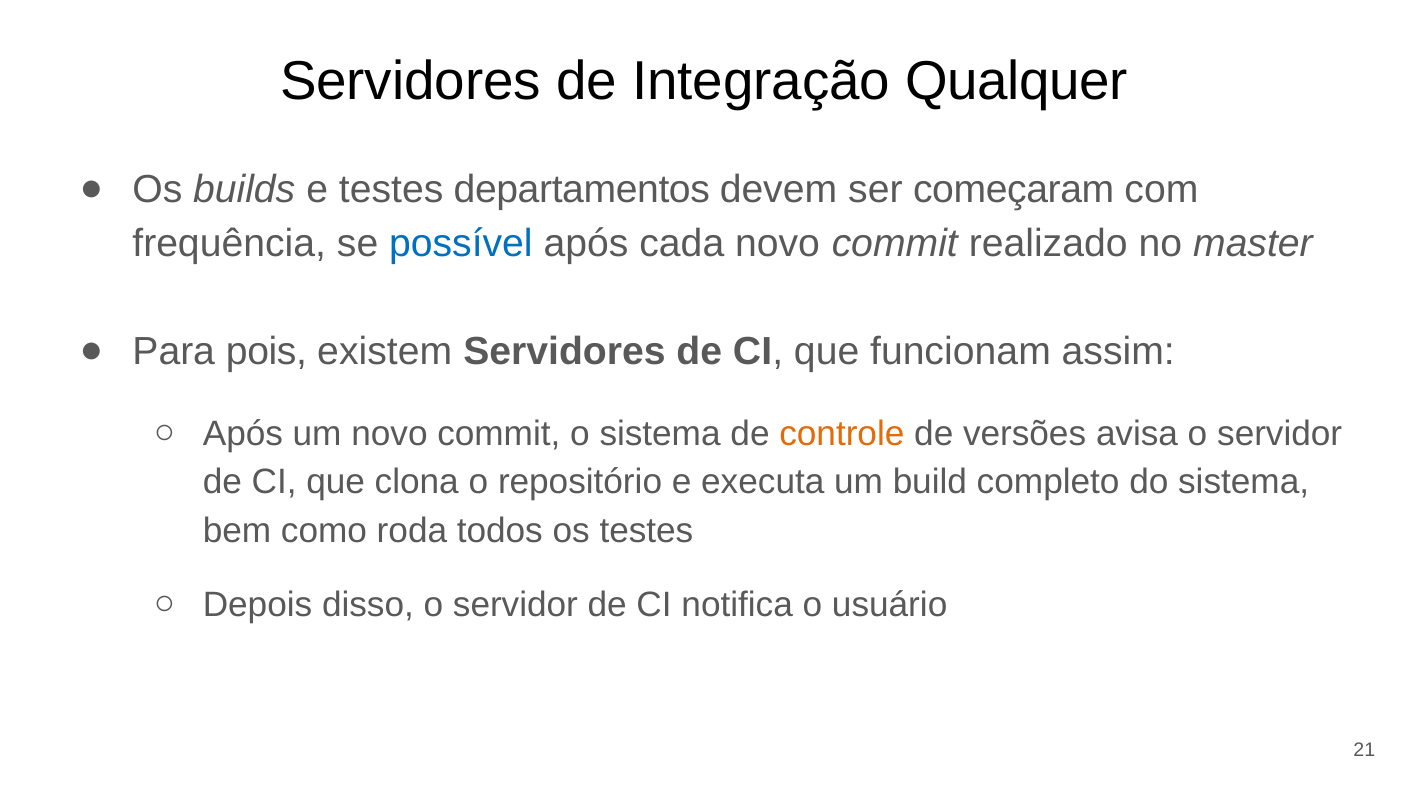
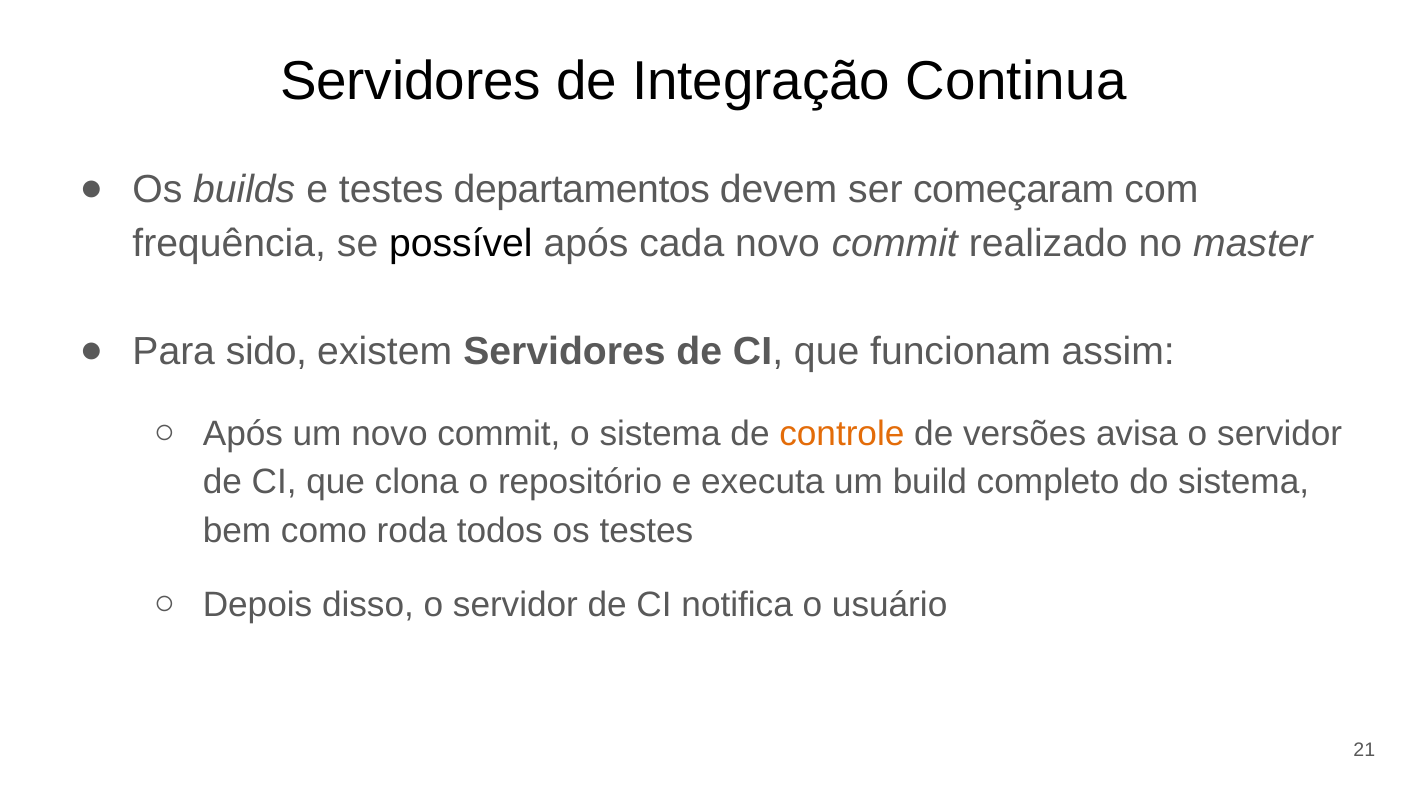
Qualquer: Qualquer -> Continua
possível colour: blue -> black
pois: pois -> sido
